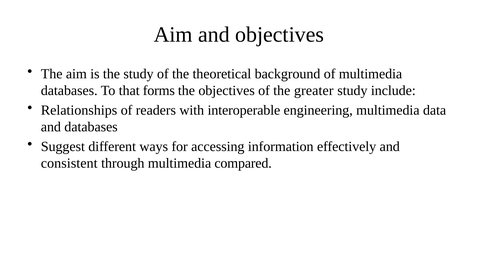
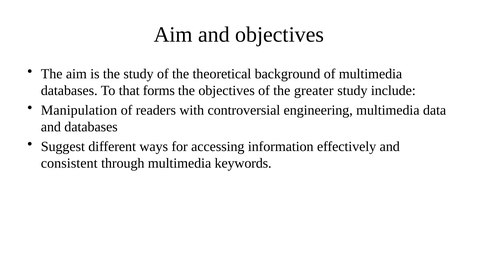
Relationships: Relationships -> Manipulation
interoperable: interoperable -> controversial
compared: compared -> keywords
